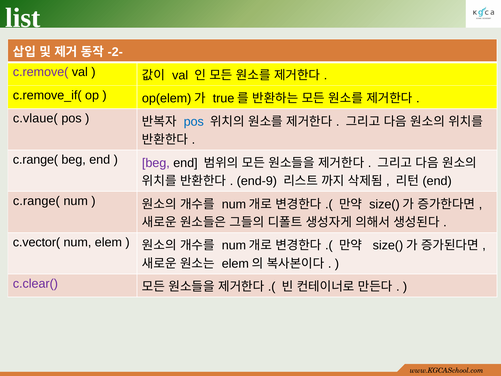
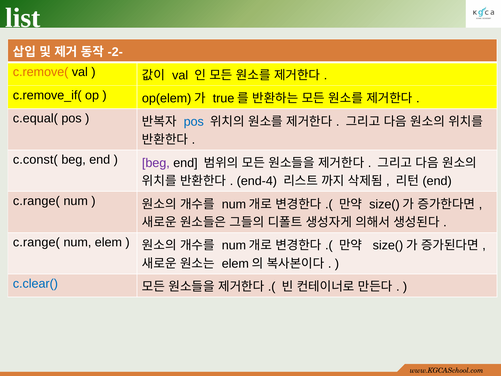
c.remove( colour: purple -> orange
c.vlaue(: c.vlaue( -> c.equal(
c.range( at (35, 160): c.range( -> c.const(
end-9: end-9 -> end-4
c.vector( at (36, 242): c.vector( -> c.range(
c.clear( colour: purple -> blue
